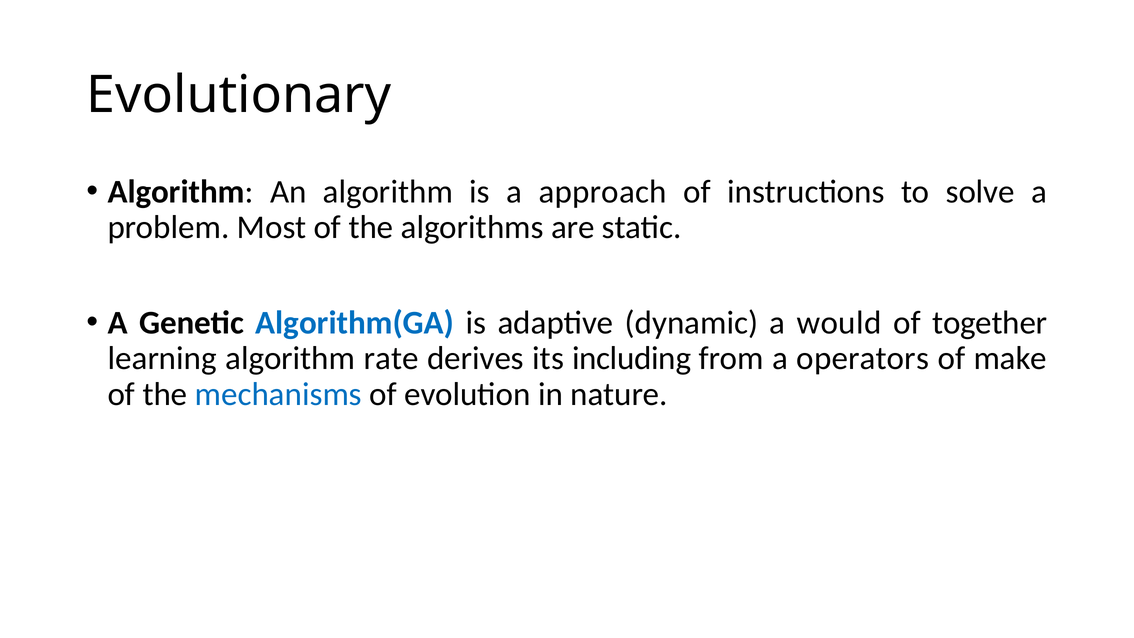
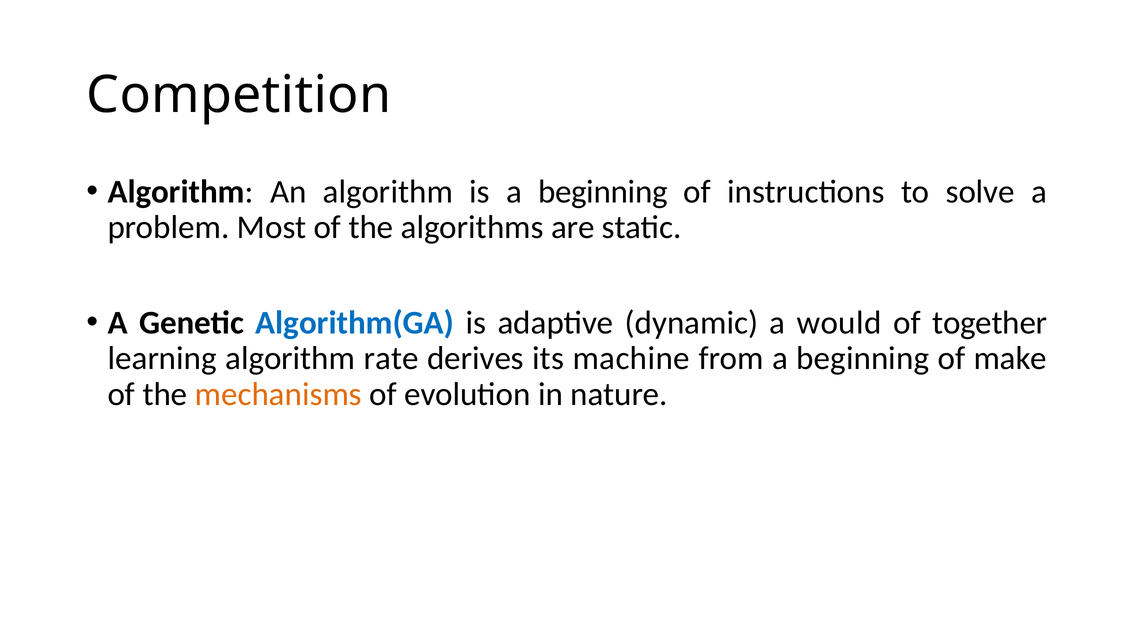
Evolutionary: Evolutionary -> Competition
is a approach: approach -> beginning
including: including -> machine
from a operators: operators -> beginning
mechanisms colour: blue -> orange
